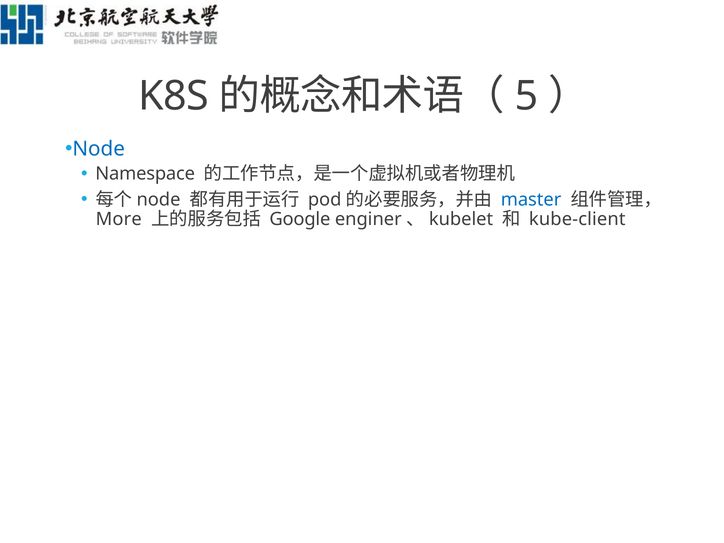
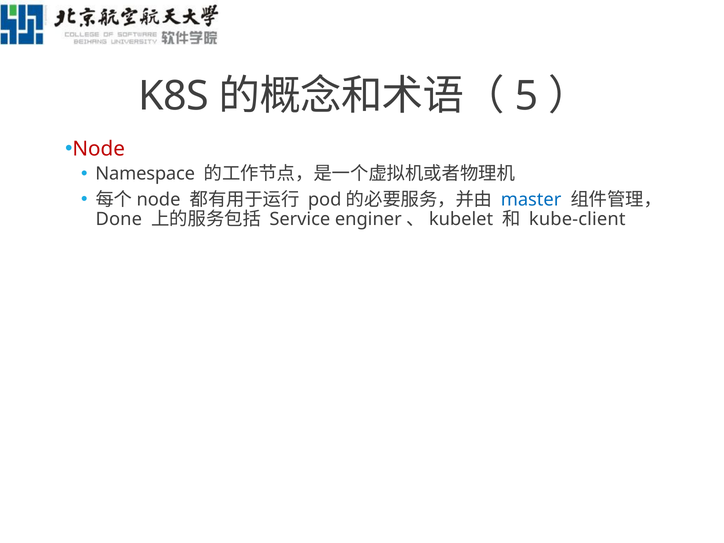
Node colour: blue -> red
More: More -> Done
Google: Google -> Service
